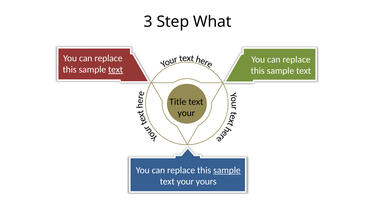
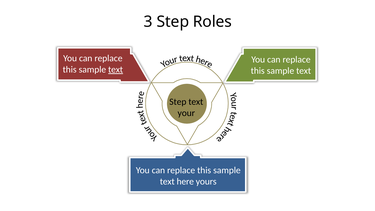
What: What -> Roles
Title at (178, 102): Title -> Step
sample at (227, 170) underline: present -> none
your at (185, 181): your -> here
